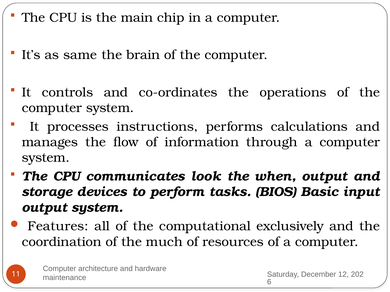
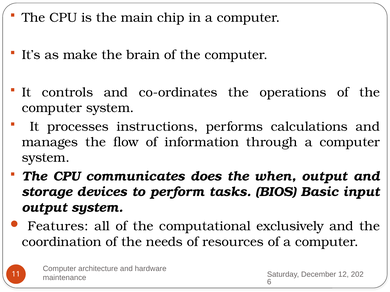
same: same -> make
look: look -> does
much: much -> needs
